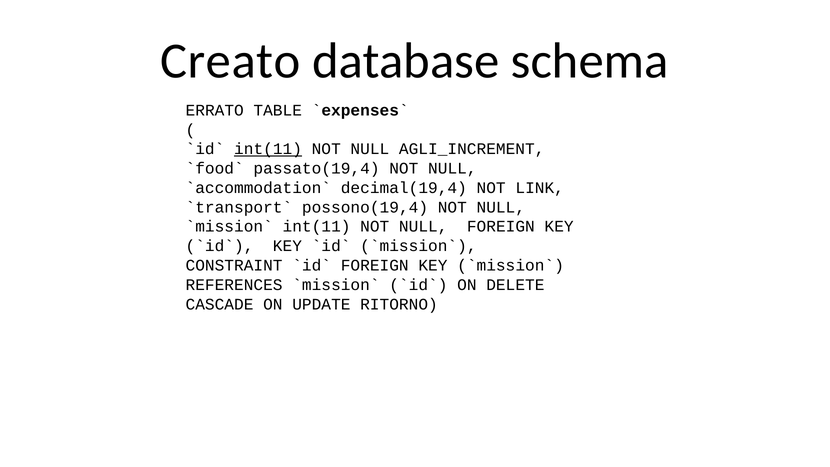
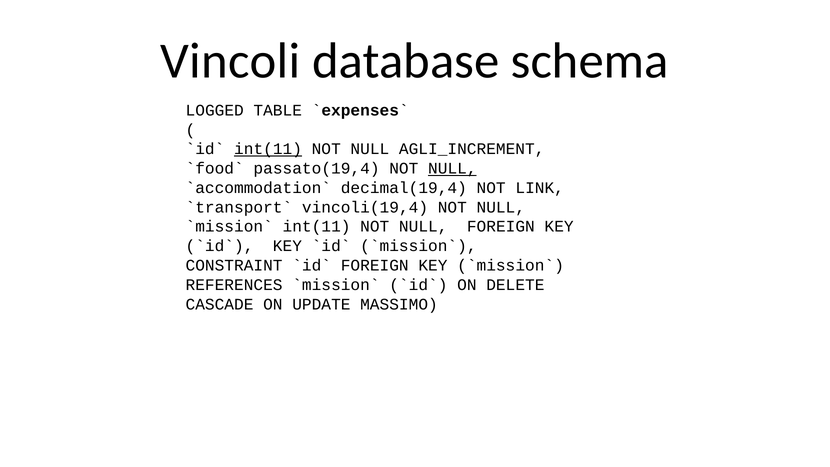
Creato: Creato -> Vincoli
ERRATO: ERRATO -> LOGGED
NULL at (452, 168) underline: none -> present
possono(19,4: possono(19,4 -> vincoli(19,4
RITORNO: RITORNO -> MASSIMO
